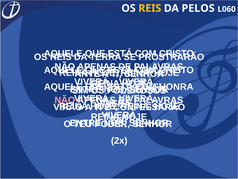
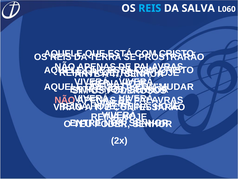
REIS at (150, 8) colour: yellow -> light blue
PELOS: PELOS -> SALVA
HONRA: HONRA -> MUDAR
